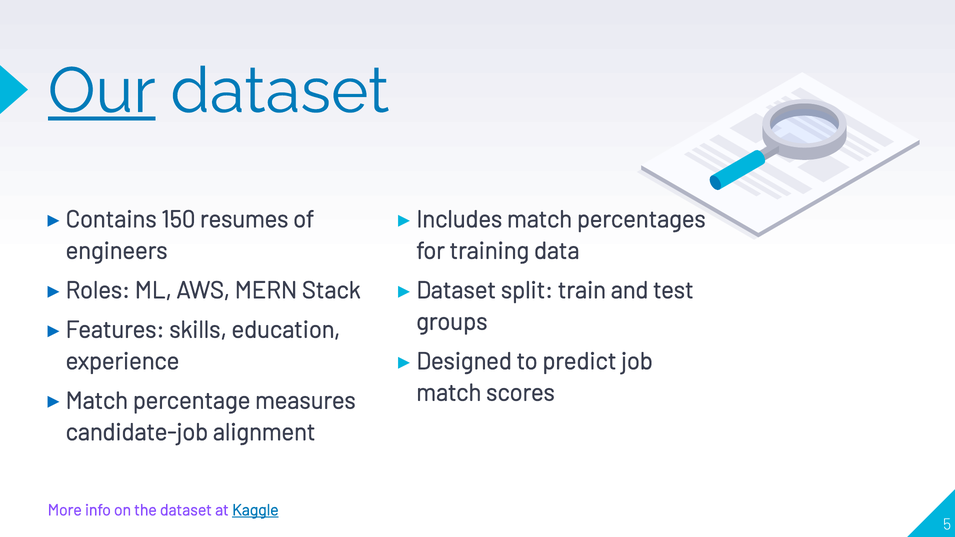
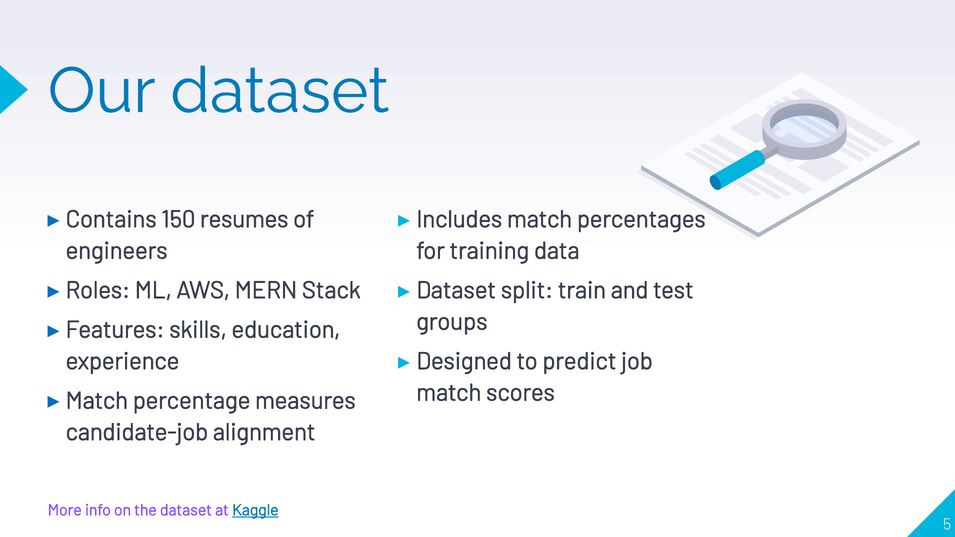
Our underline: present -> none
